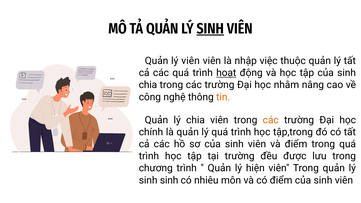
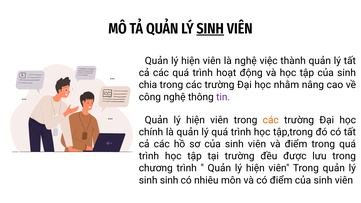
viên at (191, 61): viên -> hiện
là nhập: nhập -> nghệ
thuộc: thuộc -> thành
hoạt underline: present -> none
tin colour: orange -> purple
chia at (195, 120): chia -> hiện
